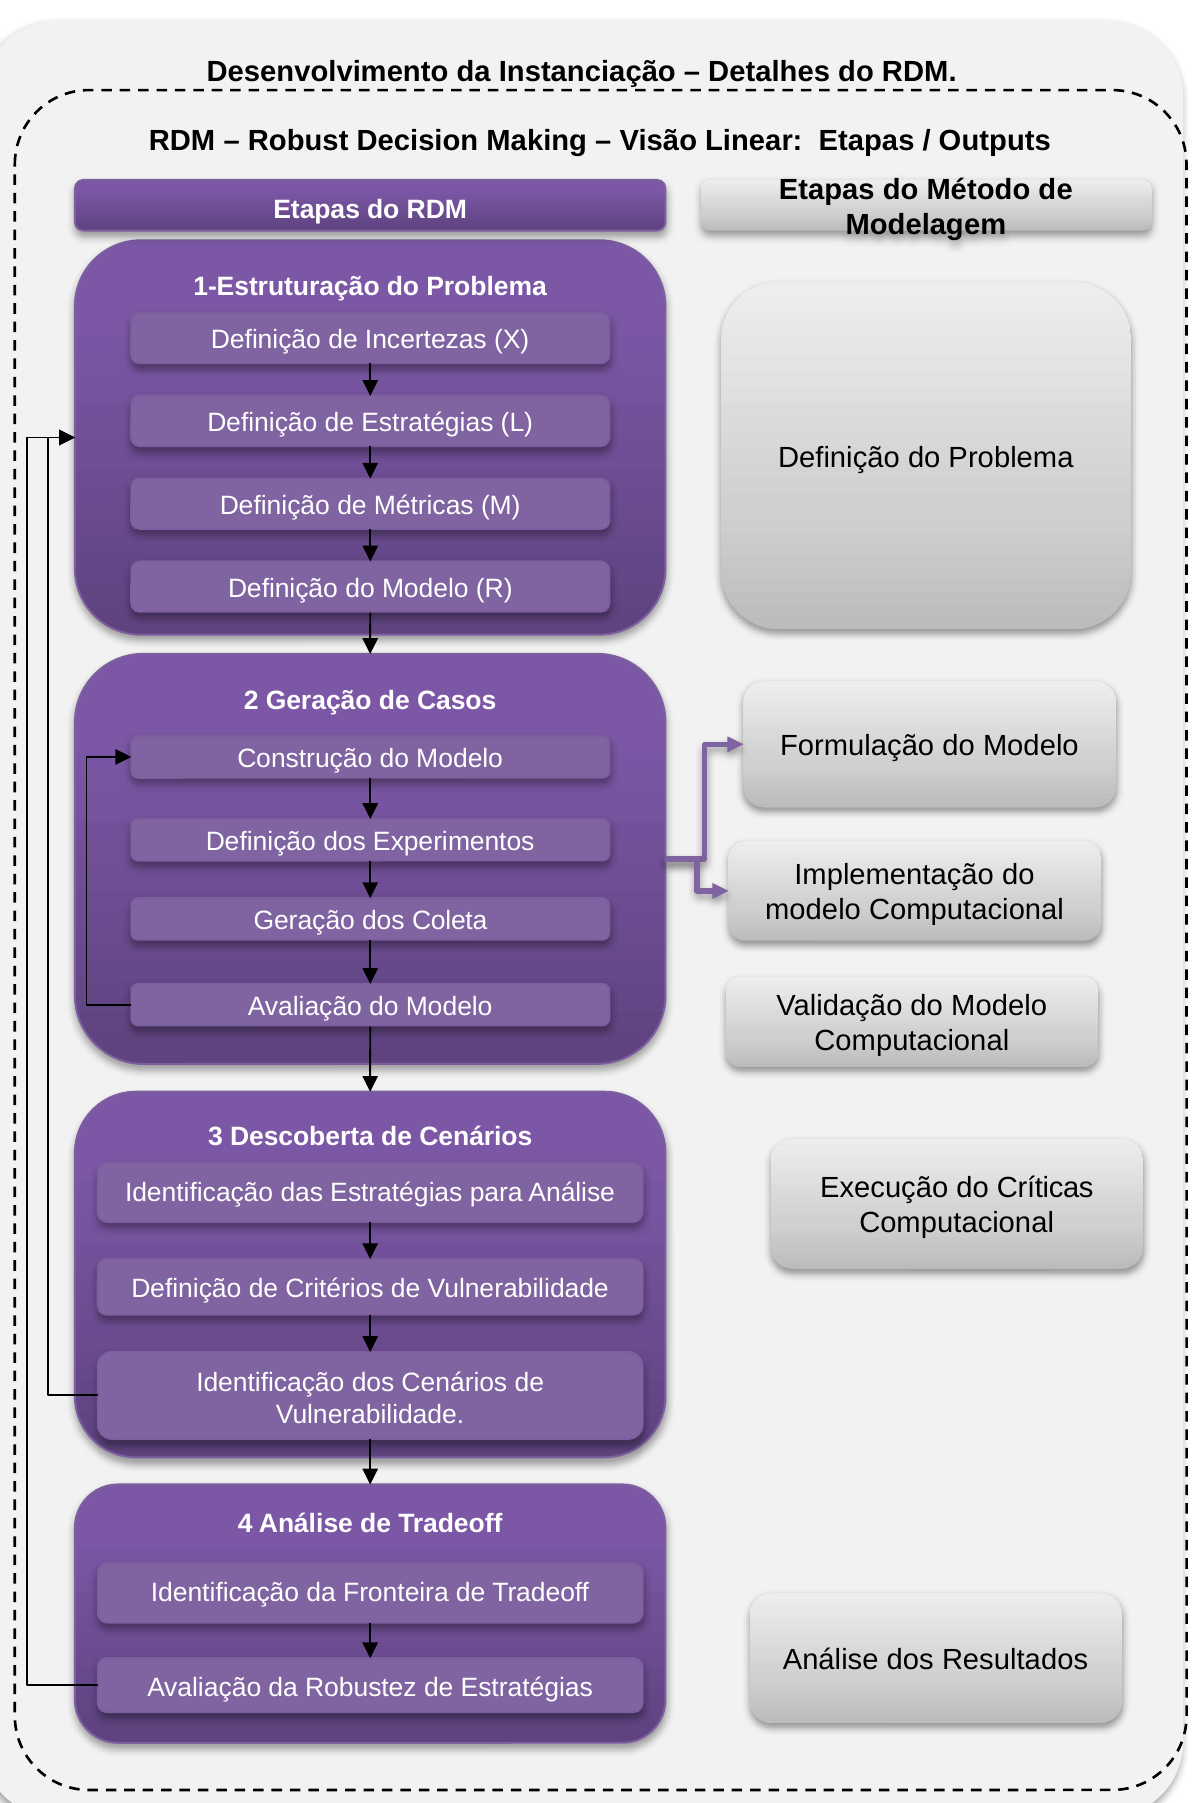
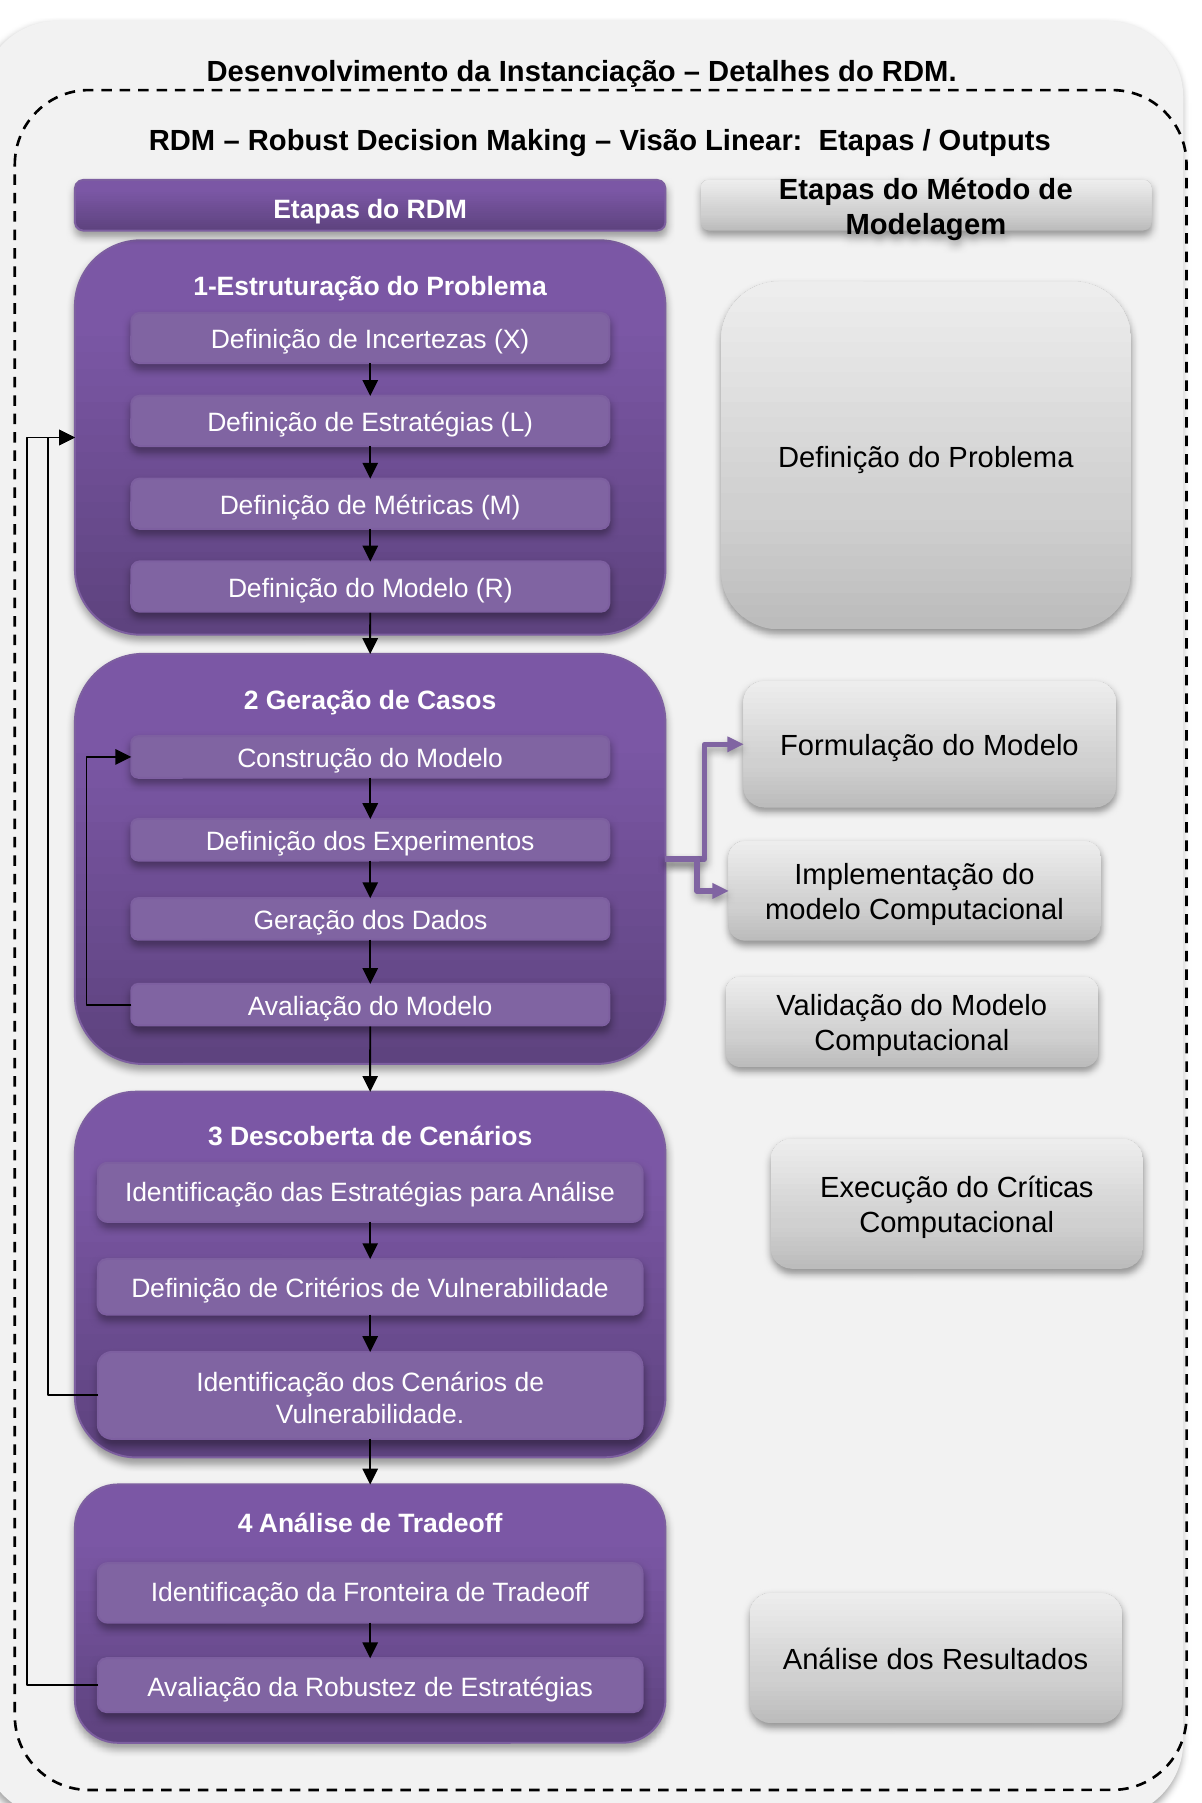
Coleta: Coleta -> Dados
